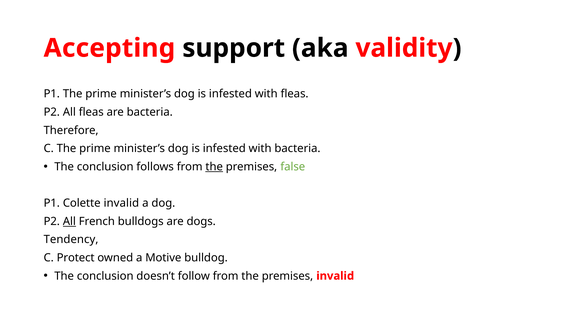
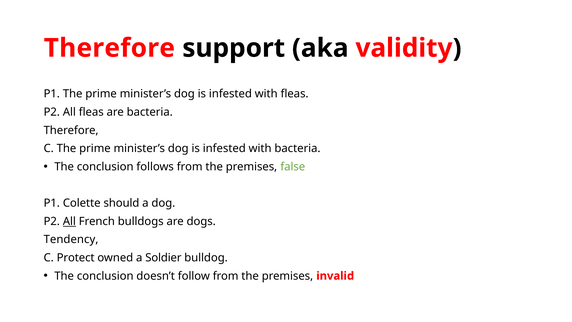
Accepting at (109, 48): Accepting -> Therefore
the at (214, 167) underline: present -> none
Colette invalid: invalid -> should
Motive: Motive -> Soldier
